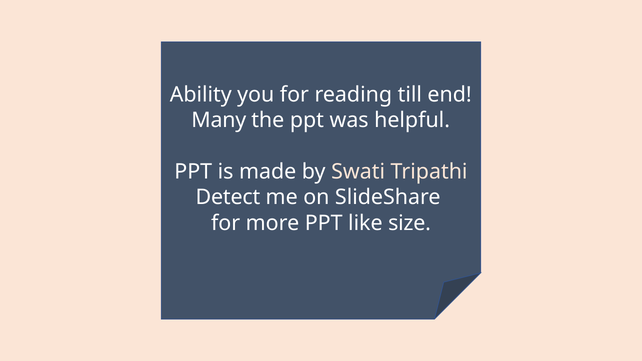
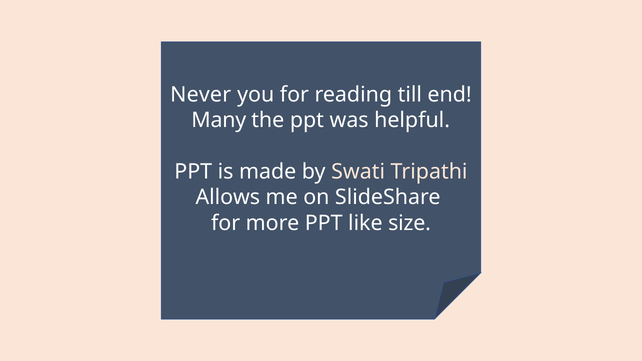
Ability: Ability -> Never
Detect: Detect -> Allows
